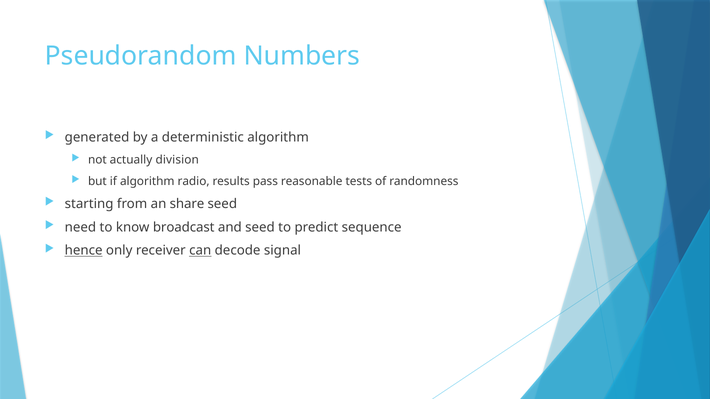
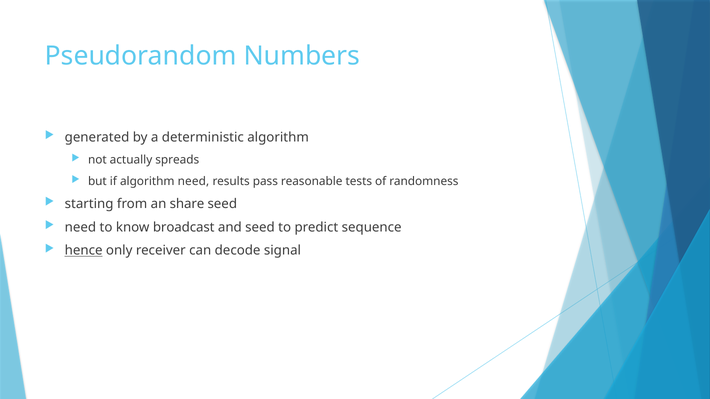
division: division -> spreads
algorithm radio: radio -> need
can underline: present -> none
